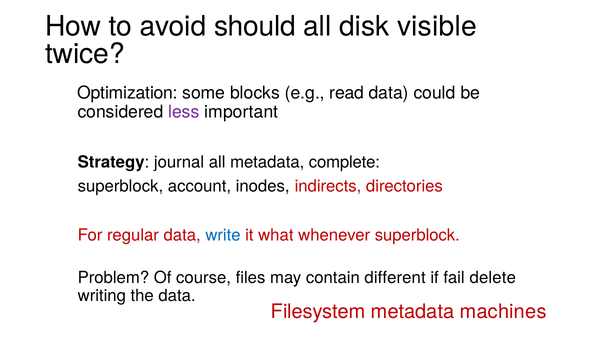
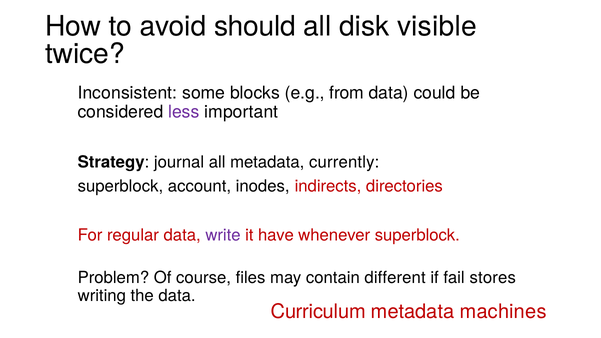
Optimization: Optimization -> Inconsistent
read: read -> from
complete: complete -> currently
write colour: blue -> purple
what: what -> have
delete: delete -> stores
Filesystem: Filesystem -> Curriculum
